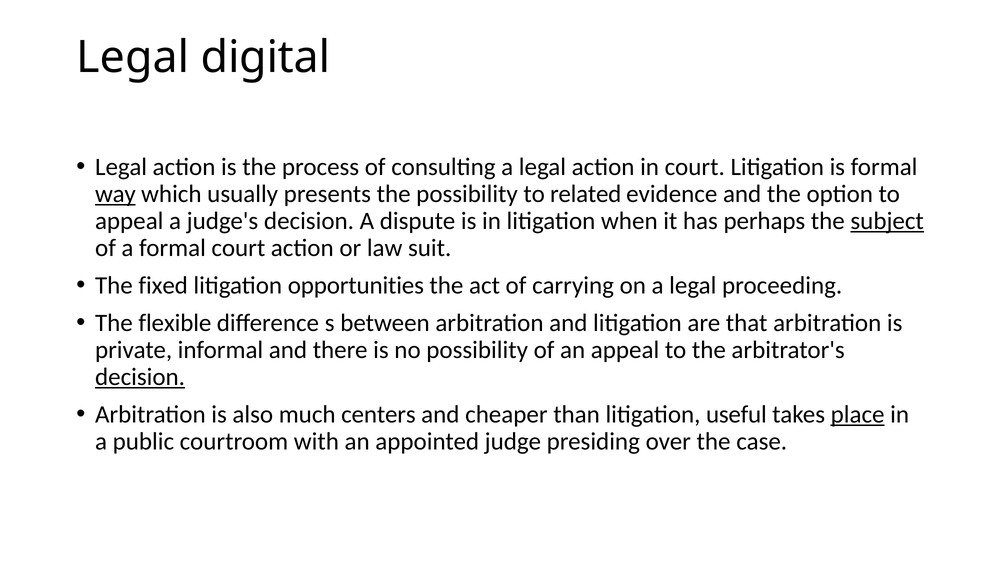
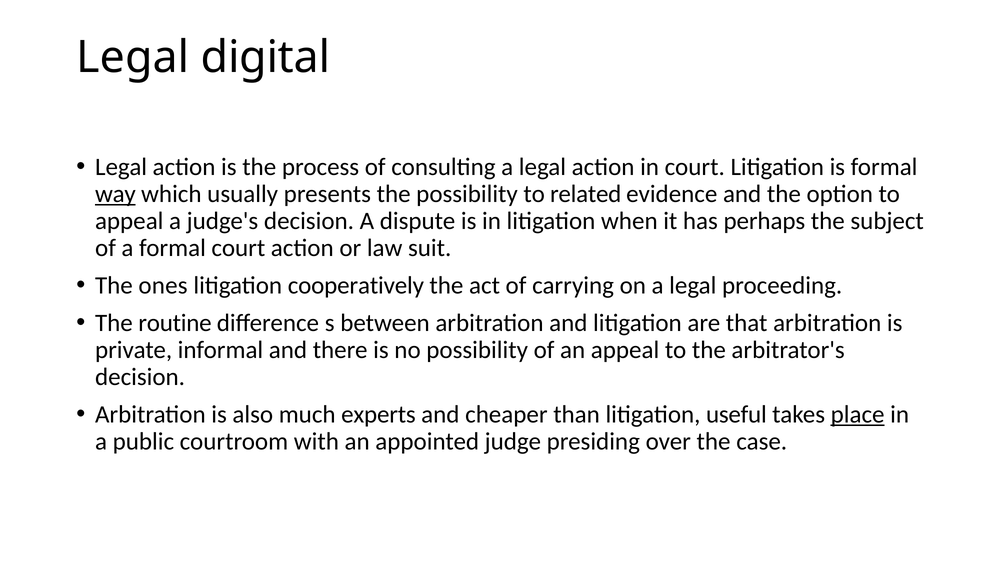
subject underline: present -> none
fixed: fixed -> ones
opportunities: opportunities -> cooperatively
flexible: flexible -> routine
decision at (140, 377) underline: present -> none
centers: centers -> experts
